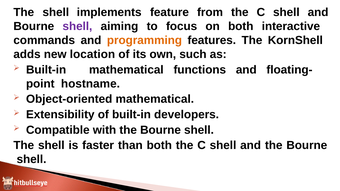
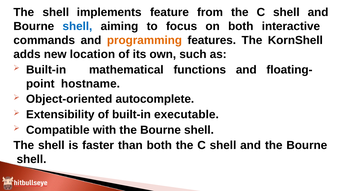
shell at (77, 26) colour: purple -> blue
Object-oriented mathematical: mathematical -> autocomplete
developers: developers -> executable
